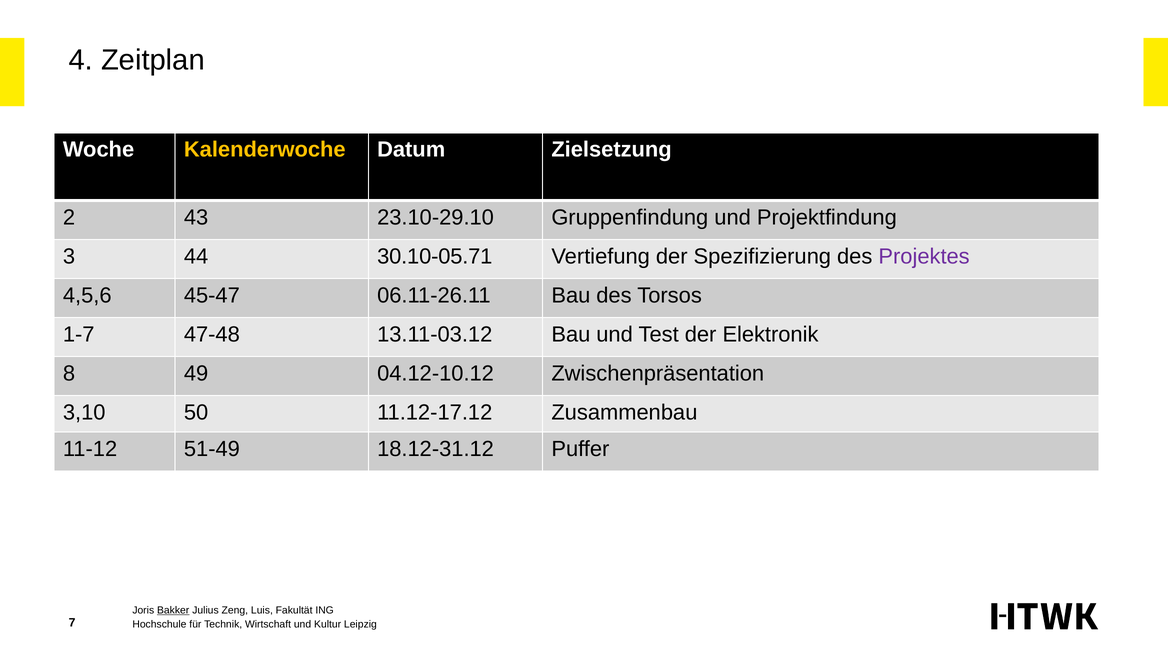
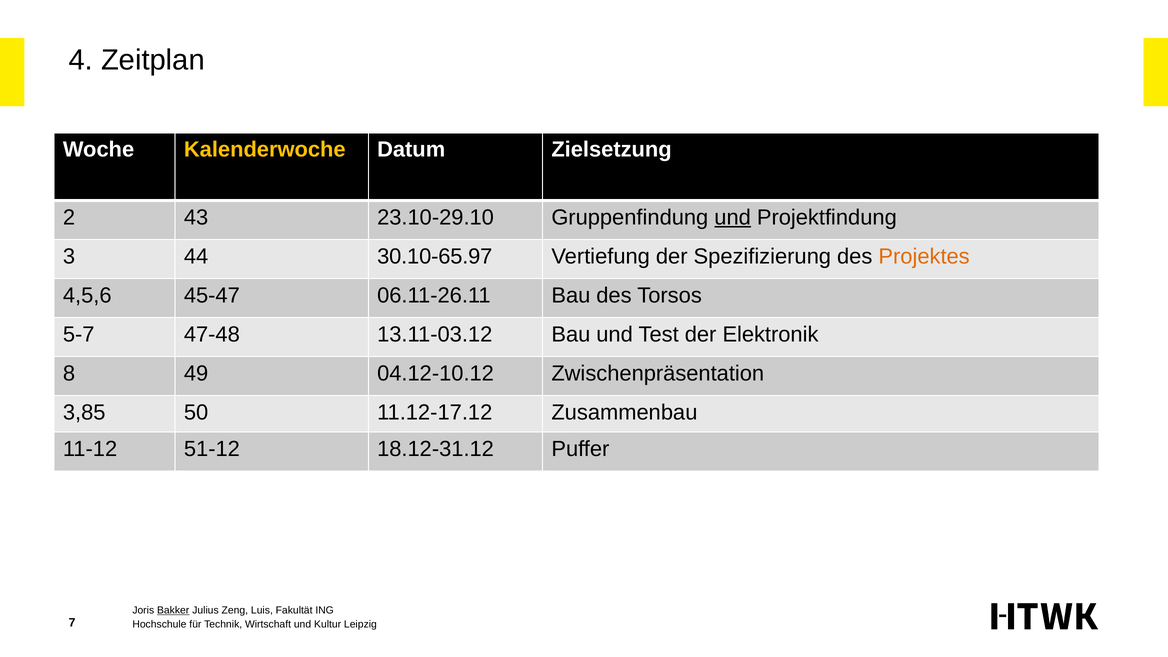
und at (733, 217) underline: none -> present
30.10-05.71: 30.10-05.71 -> 30.10-65.97
Projektes colour: purple -> orange
1-7: 1-7 -> 5-7
3,10: 3,10 -> 3,85
51-49: 51-49 -> 51-12
